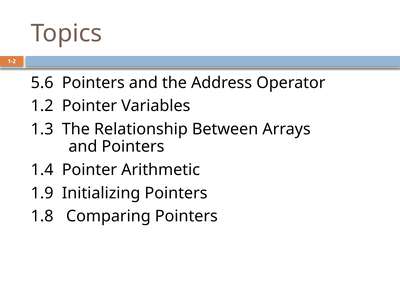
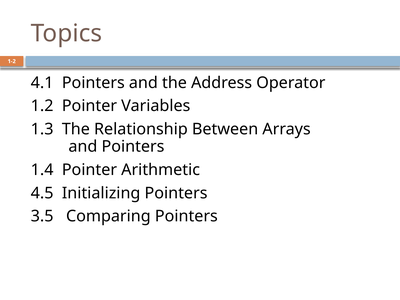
5.6: 5.6 -> 4.1
1.9: 1.9 -> 4.5
1.8: 1.8 -> 3.5
